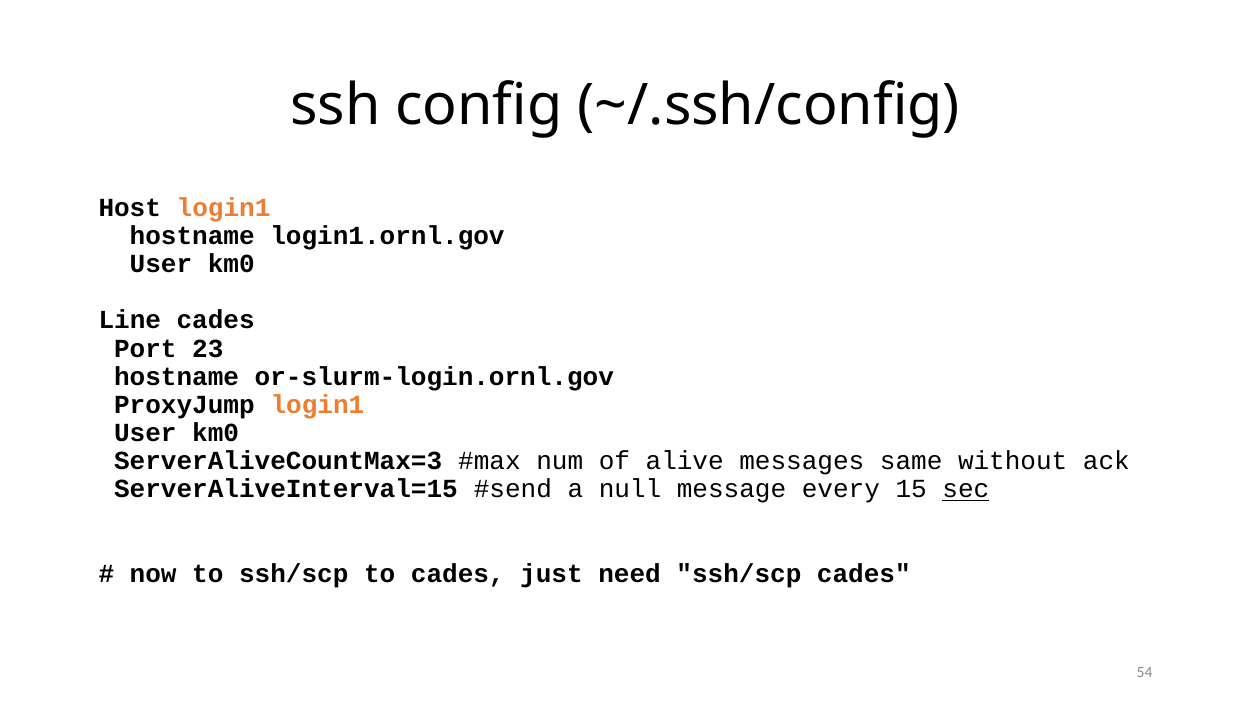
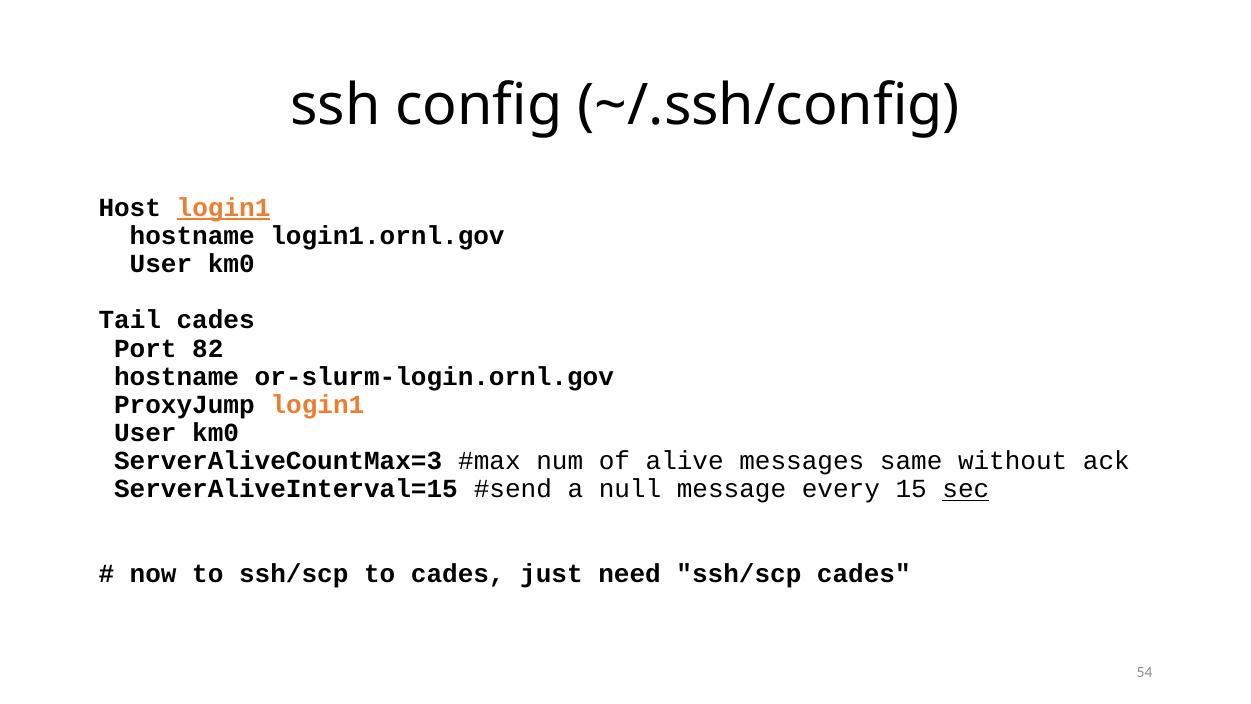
login1 at (224, 207) underline: none -> present
Line: Line -> Tail
23: 23 -> 82
